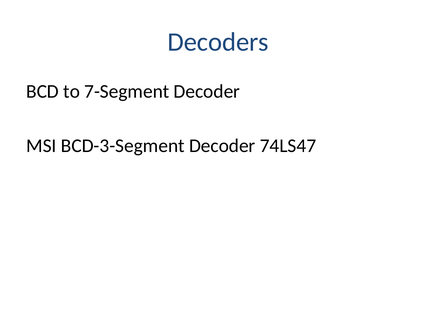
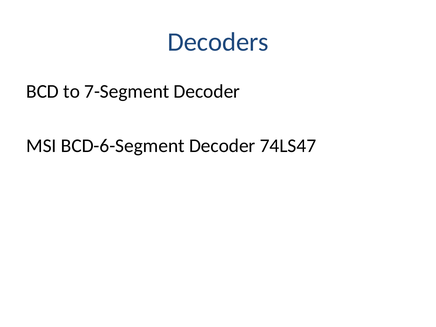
BCD-3-Segment: BCD-3-Segment -> BCD-6-Segment
